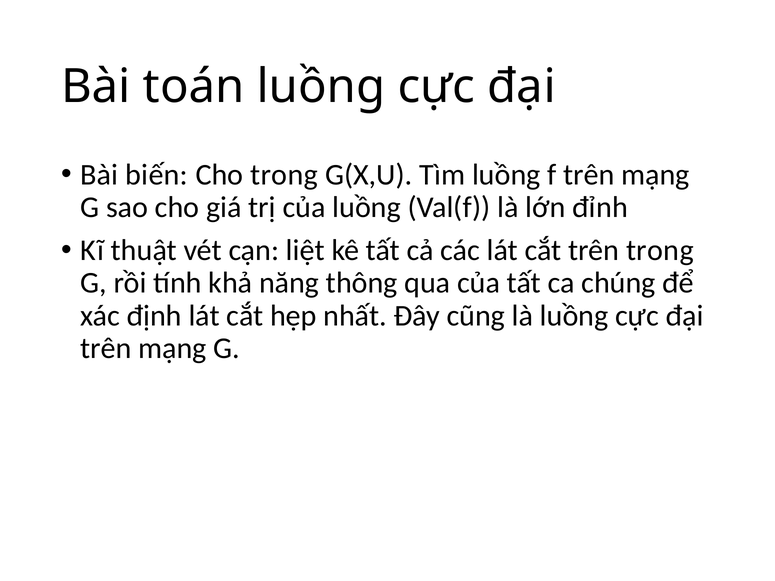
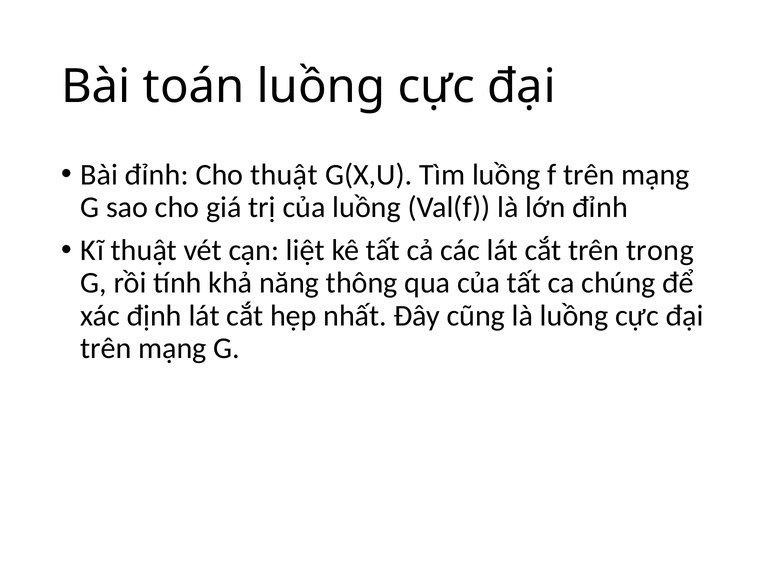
Bài biến: biến -> đỉnh
Cho trong: trong -> thuật
